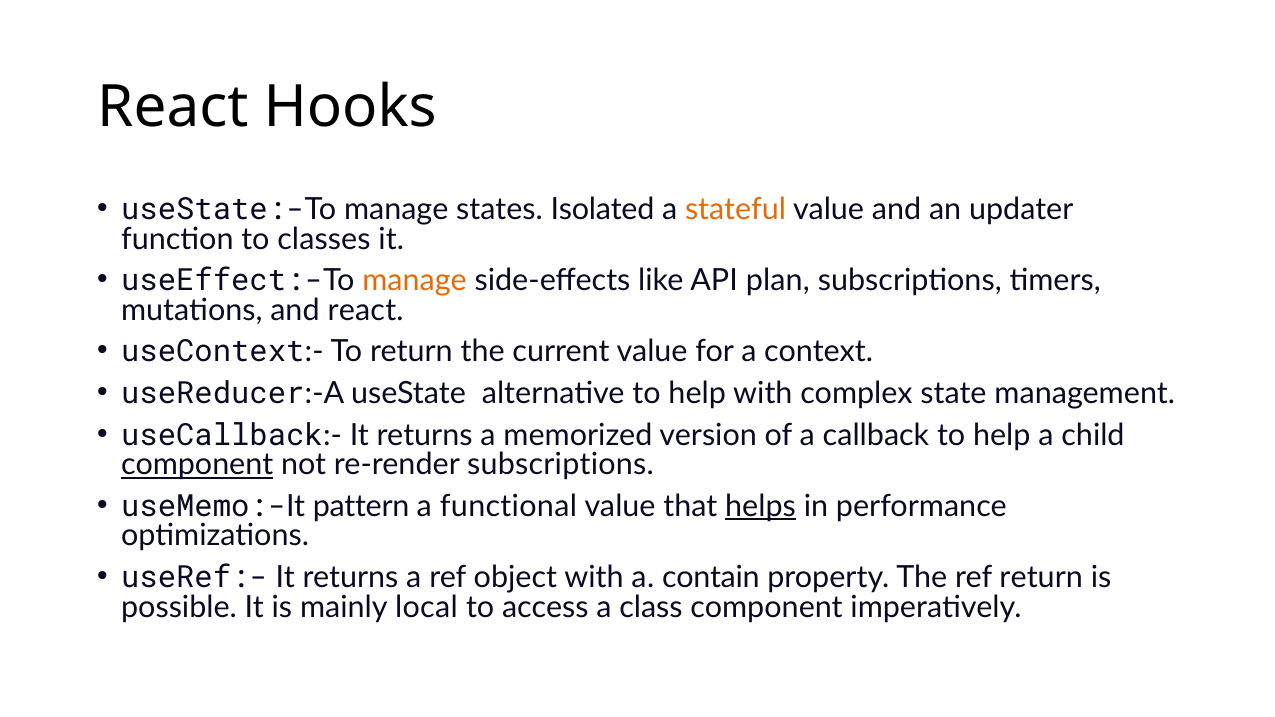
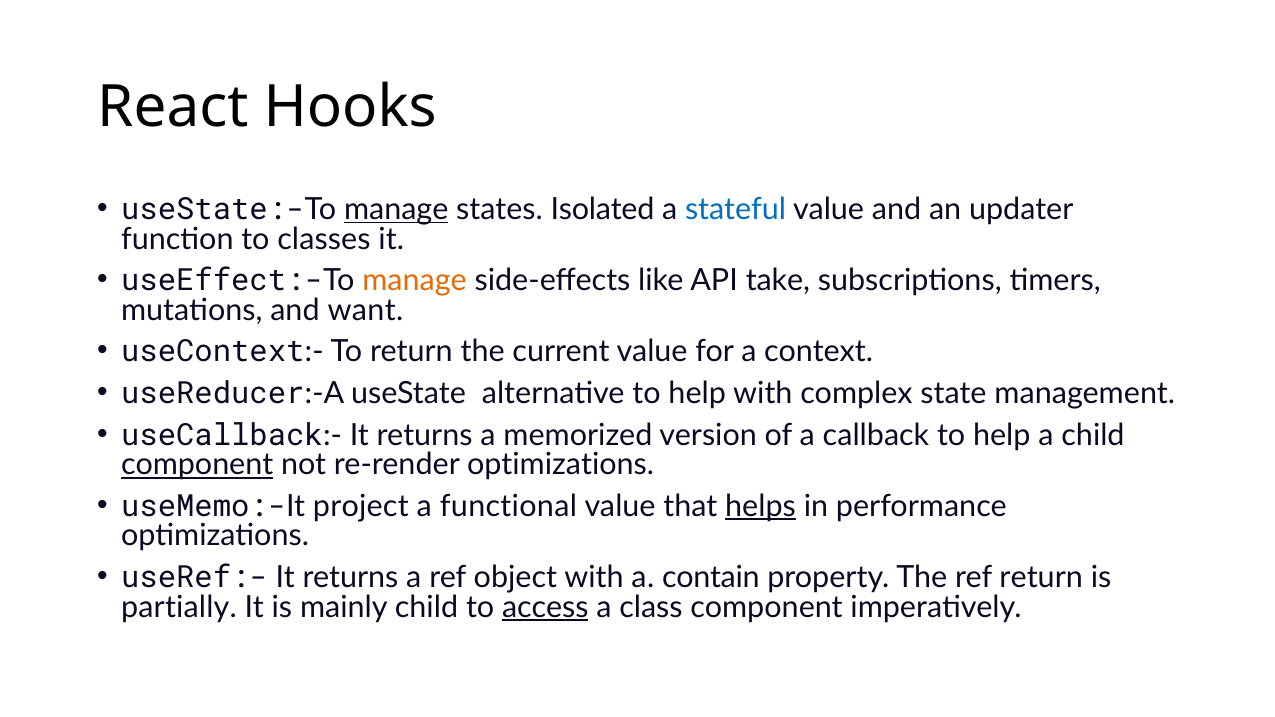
manage at (396, 209) underline: none -> present
stateful colour: orange -> blue
plan: plan -> take
and react: react -> want
re-render subscriptions: subscriptions -> optimizations
pattern: pattern -> project
possible: possible -> partially
mainly local: local -> child
access underline: none -> present
